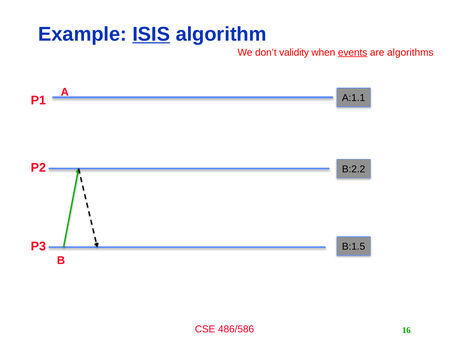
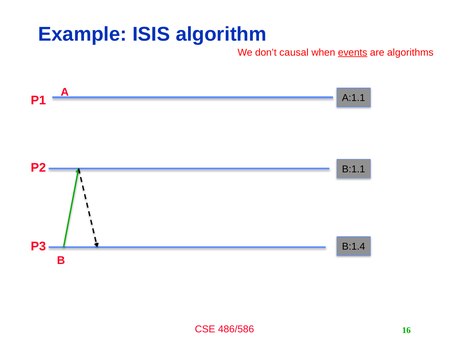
ISIS underline: present -> none
validity: validity -> causal
B:2.2: B:2.2 -> B:1.1
B:1.5: B:1.5 -> B:1.4
